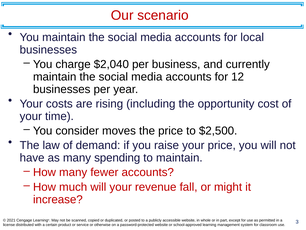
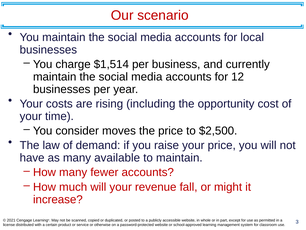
$2,040: $2,040 -> $1,514
spending: spending -> available
